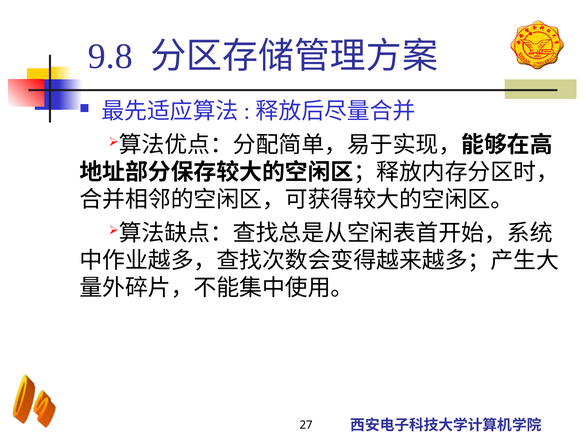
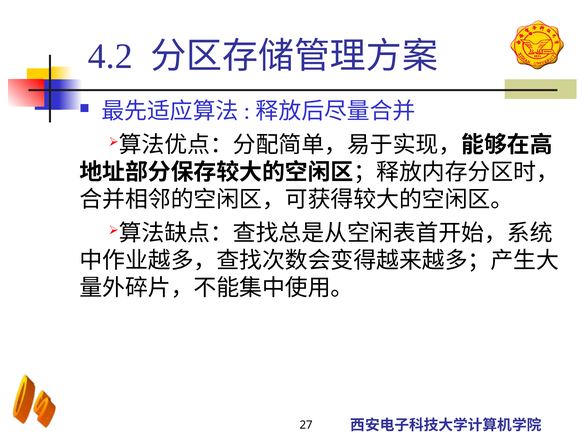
9.8: 9.8 -> 4.2
